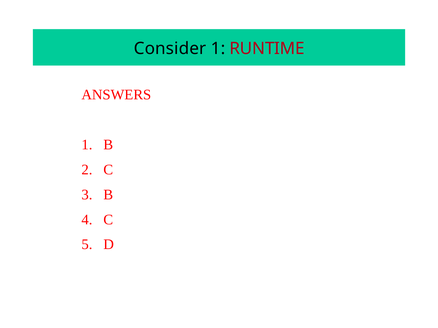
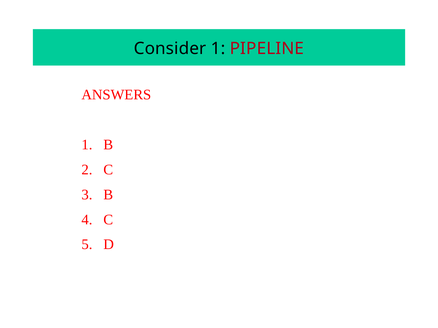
RUNTIME: RUNTIME -> PIPELINE
